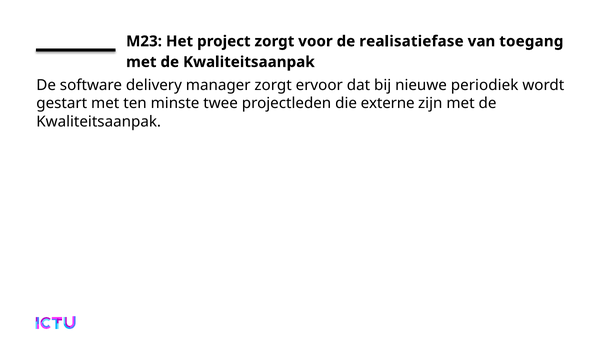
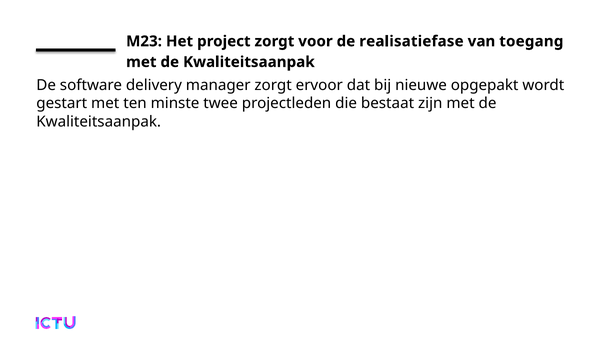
periodiek: periodiek -> opgepakt
externe: externe -> bestaat
